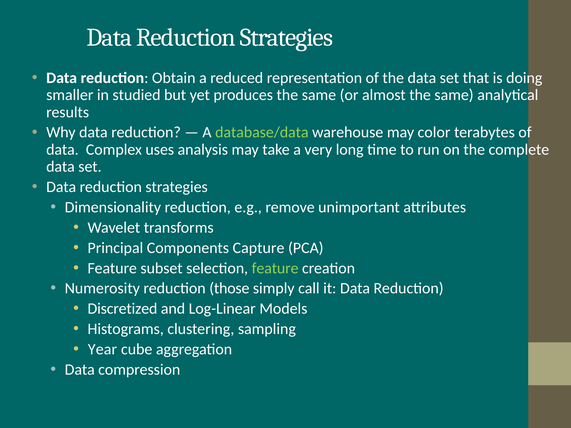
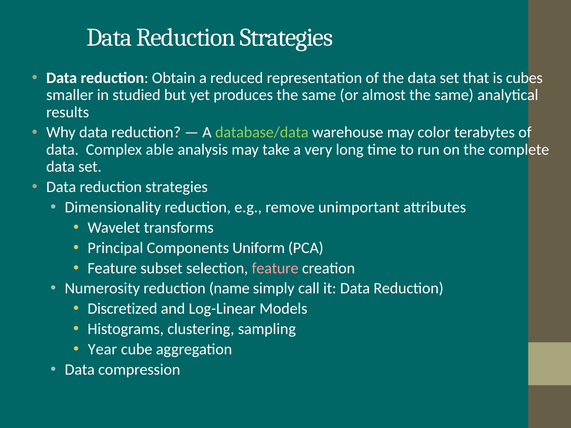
doing: doing -> cubes
uses: uses -> able
Capture: Capture -> Uniform
feature at (275, 268) colour: light green -> pink
those: those -> name
